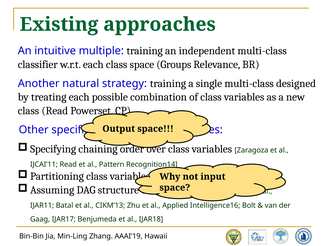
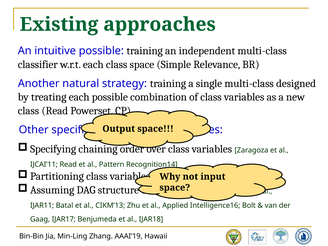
intuitive multiple: multiple -> possible
space Groups: Groups -> Simple
